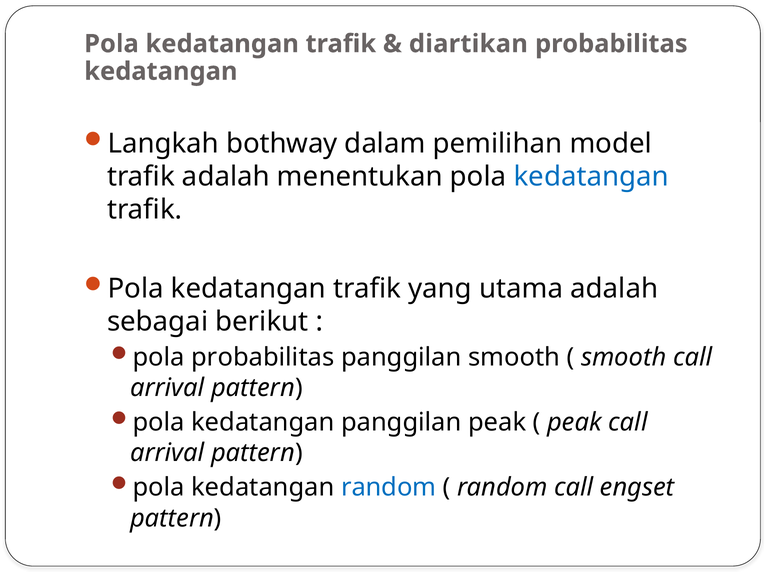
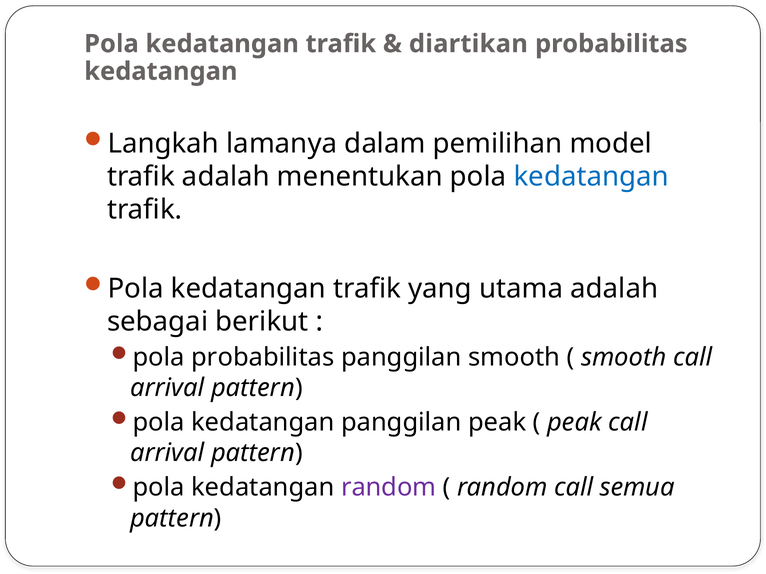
bothway: bothway -> lamanya
random at (389, 488) colour: blue -> purple
engset: engset -> semua
